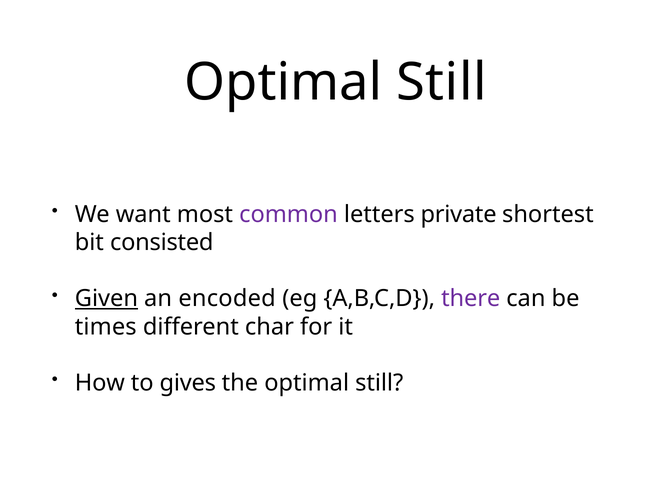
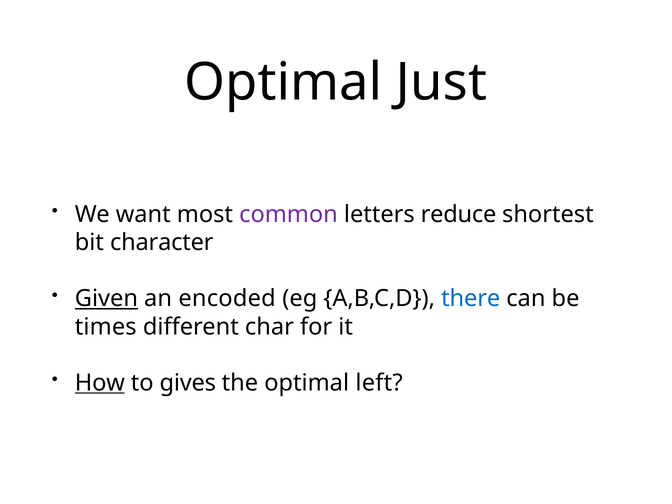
Still at (441, 82): Still -> Just
private: private -> reduce
consisted: consisted -> character
there colour: purple -> blue
How underline: none -> present
the optimal still: still -> left
